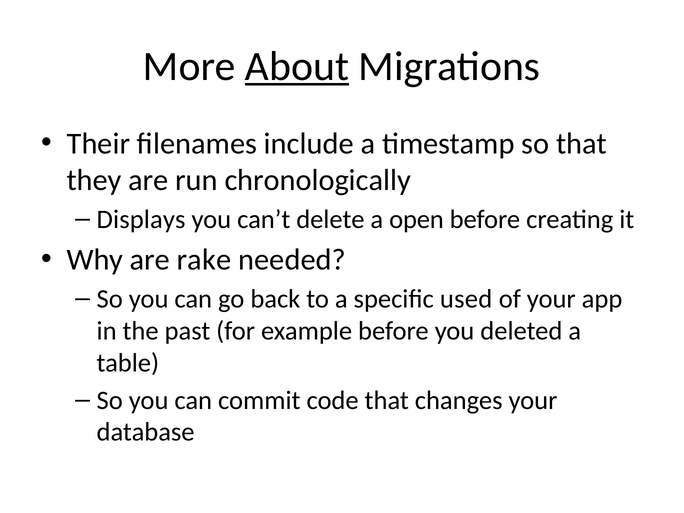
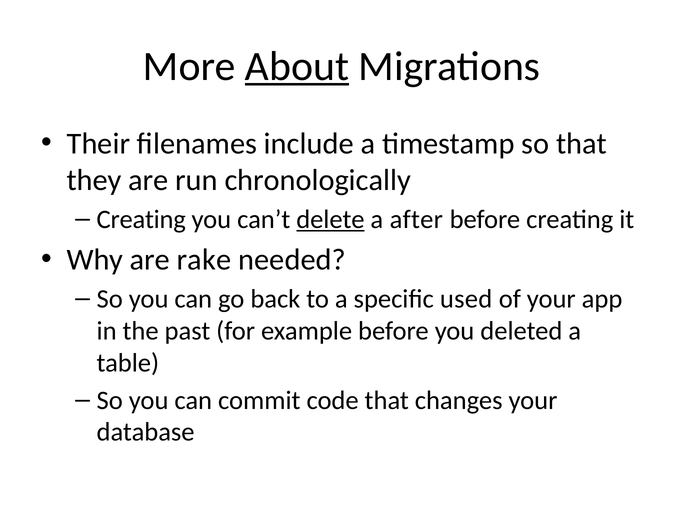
Displays at (141, 219): Displays -> Creating
delete underline: none -> present
open: open -> after
